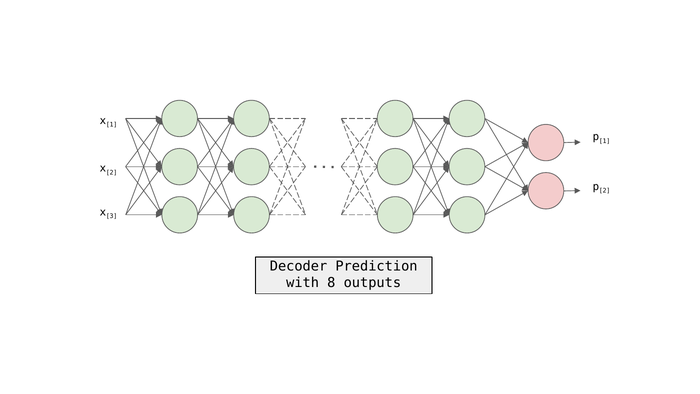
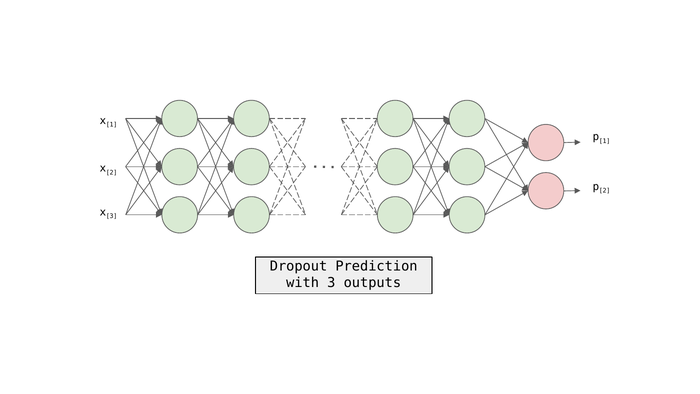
Decoder: Decoder -> Dropout
with 8: 8 -> 3
